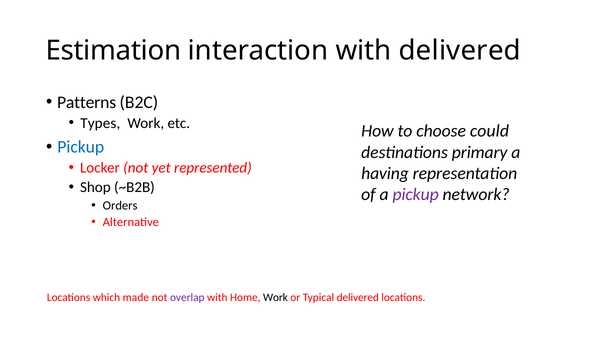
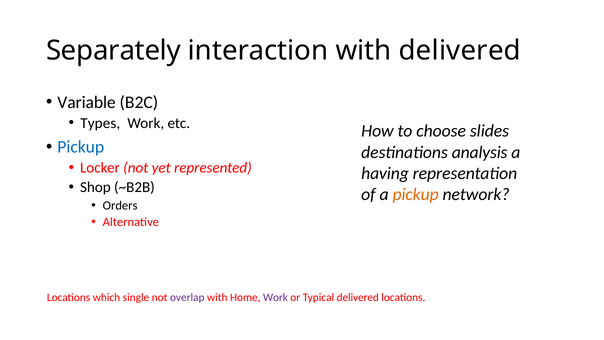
Estimation: Estimation -> Separately
Patterns: Patterns -> Variable
could: could -> slides
primary: primary -> analysis
pickup at (416, 195) colour: purple -> orange
made: made -> single
Work at (275, 298) colour: black -> purple
